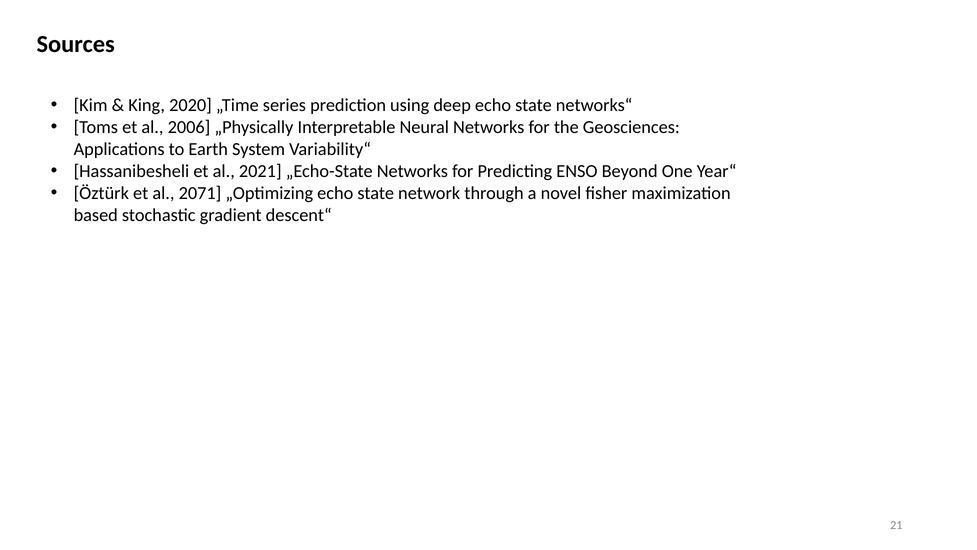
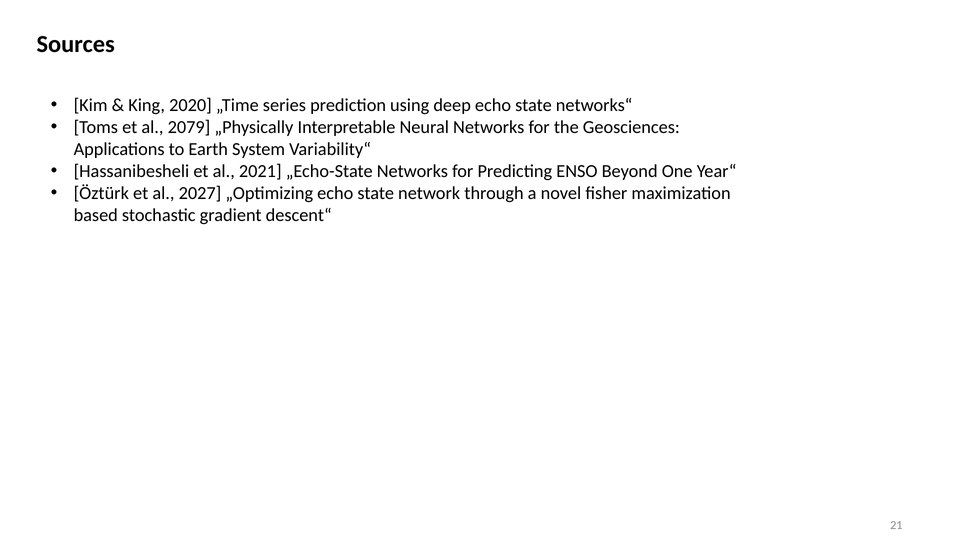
2006: 2006 -> 2079
2071: 2071 -> 2027
